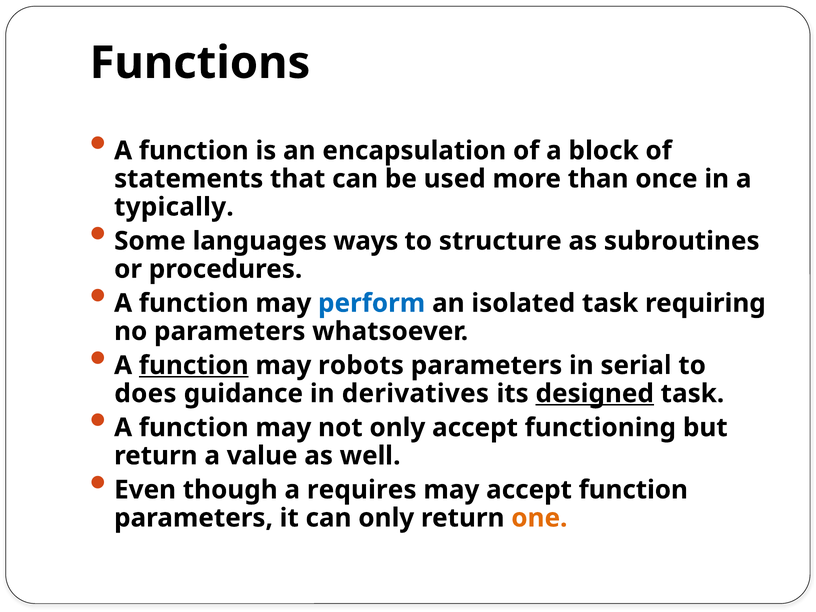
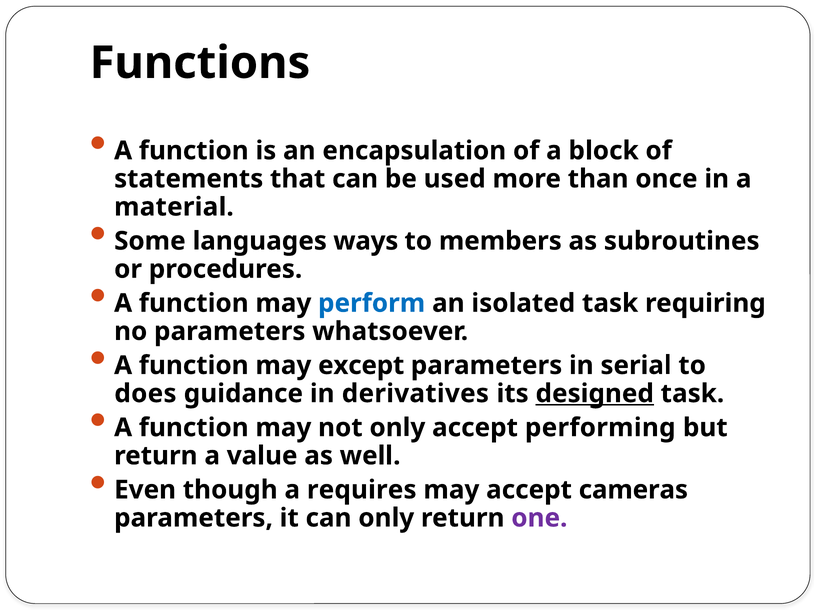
typically: typically -> material
structure: structure -> members
function at (194, 365) underline: present -> none
robots: robots -> except
functioning: functioning -> performing
accept function: function -> cameras
one colour: orange -> purple
